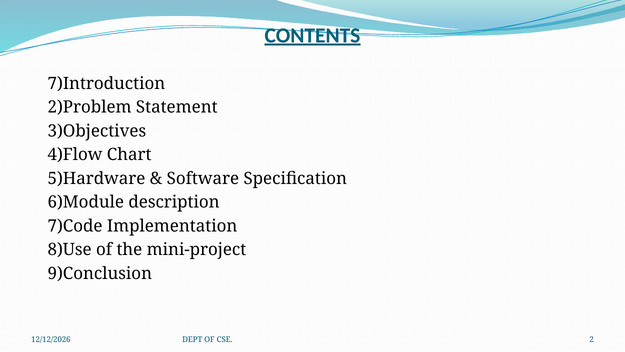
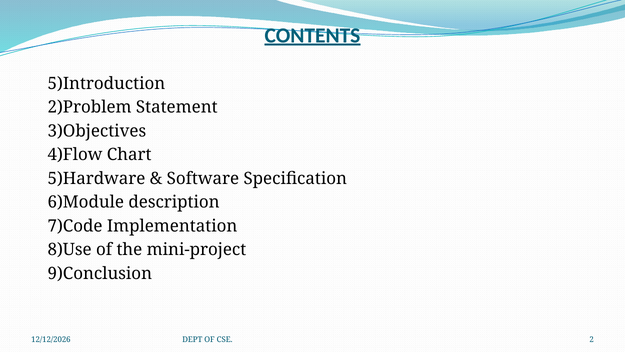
7)Introduction: 7)Introduction -> 5)Introduction
